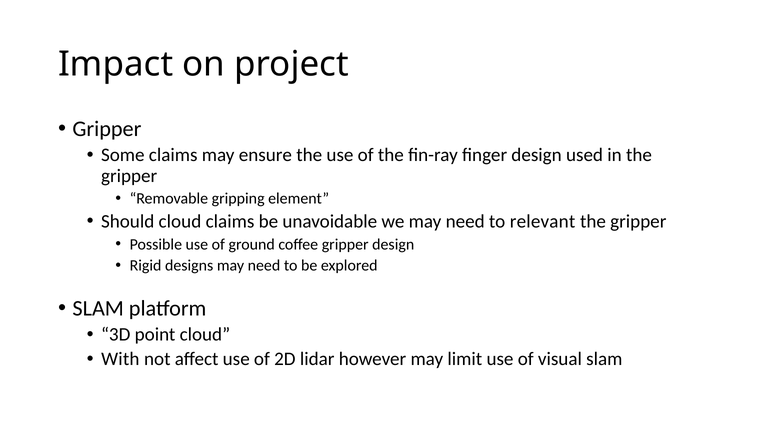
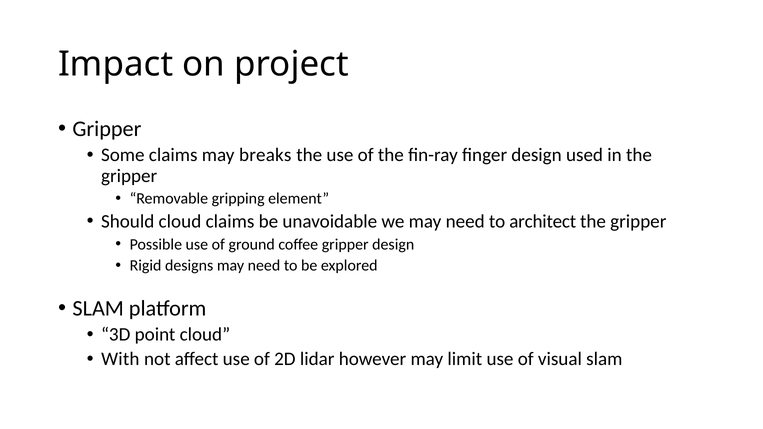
ensure: ensure -> breaks
relevant: relevant -> architect
